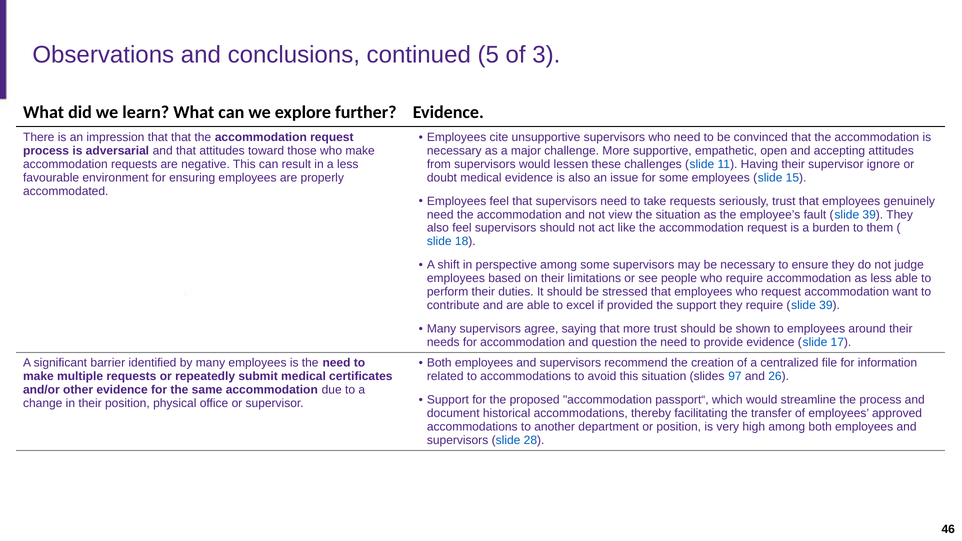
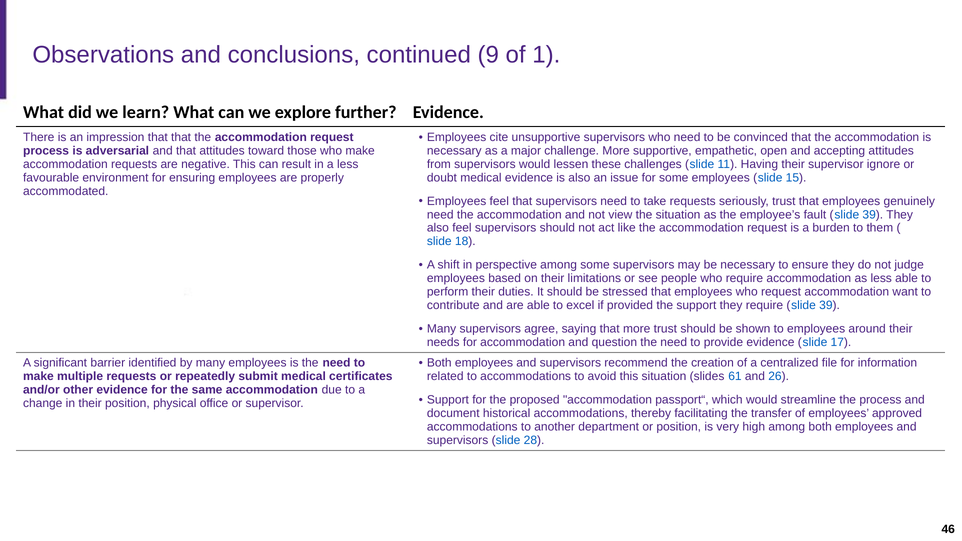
5: 5 -> 9
3: 3 -> 1
97: 97 -> 61
